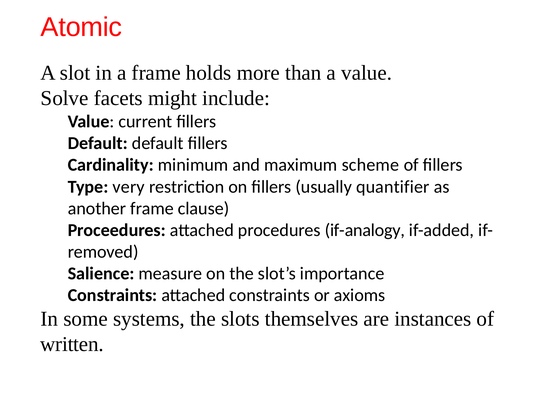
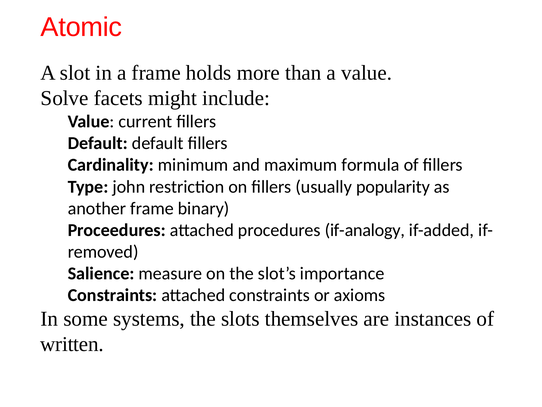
scheme: scheme -> formula
very: very -> john
quantifier: quantifier -> popularity
clause: clause -> binary
